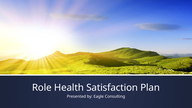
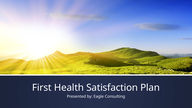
Role: Role -> First
